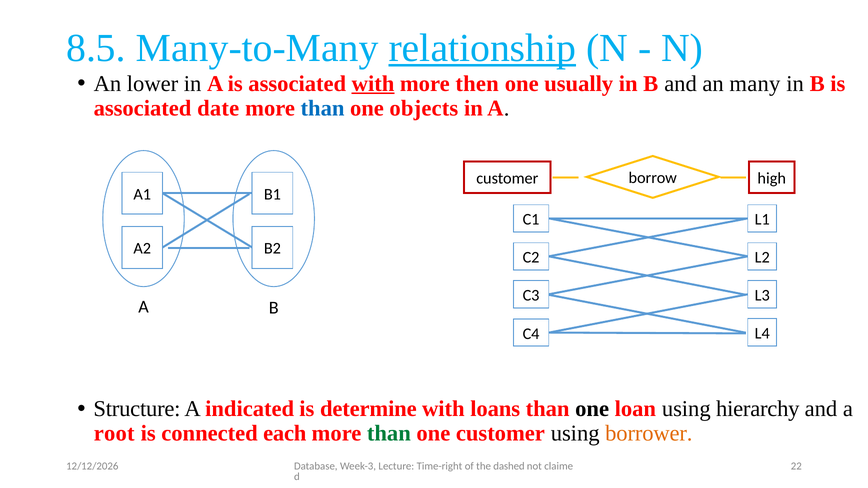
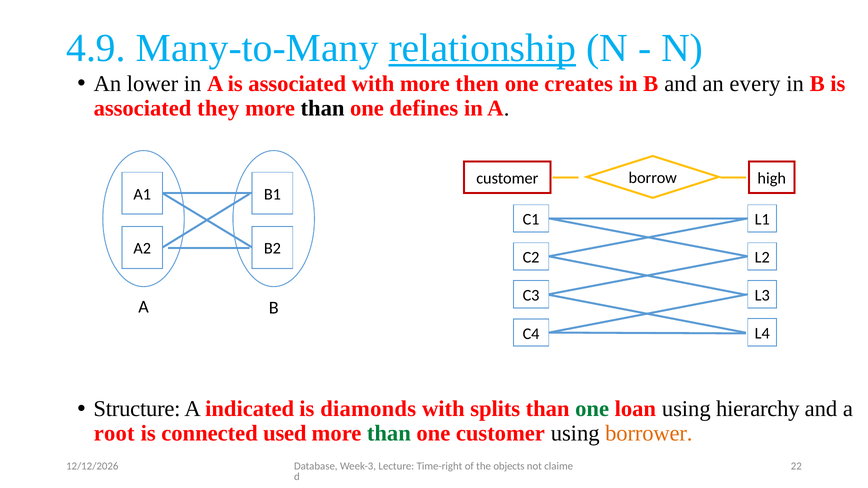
8.5: 8.5 -> 4.9
with at (373, 84) underline: present -> none
usually: usually -> creates
many: many -> every
date: date -> they
than at (323, 108) colour: blue -> black
objects: objects -> defines
determine: determine -> diamonds
loans: loans -> splits
one at (592, 409) colour: black -> green
each: each -> used
dashed: dashed -> objects
